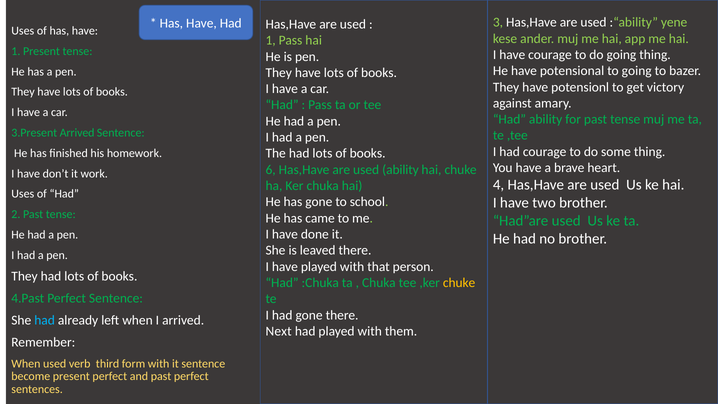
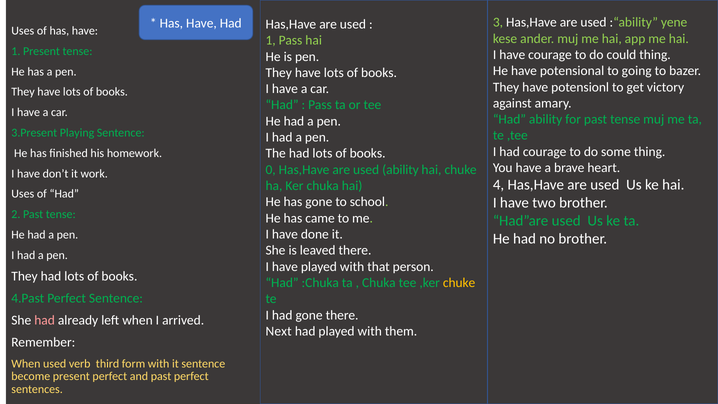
do going: going -> could
3.Present Arrived: Arrived -> Playing
6: 6 -> 0
had at (45, 320) colour: light blue -> pink
